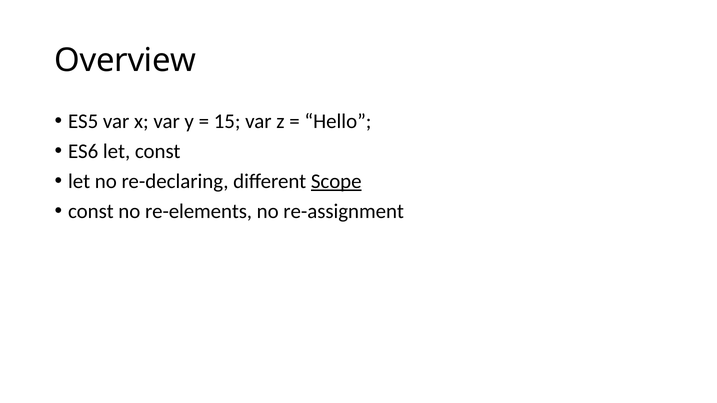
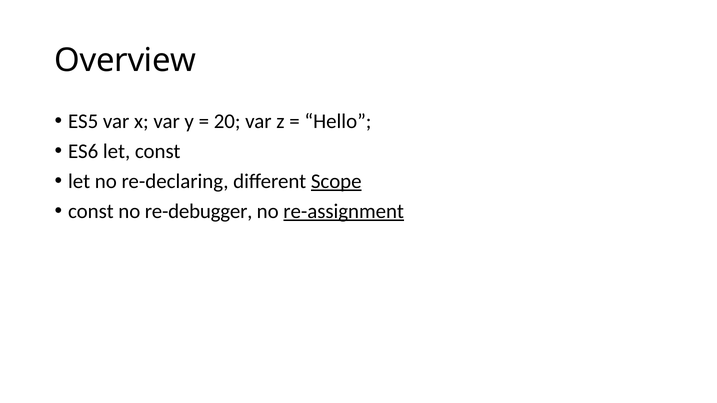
15: 15 -> 20
re-elements: re-elements -> re-debugger
re-assignment underline: none -> present
